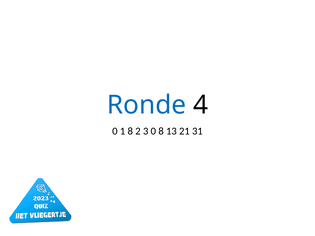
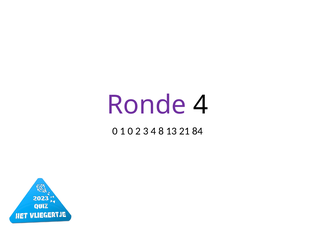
Ronde colour: blue -> purple
1 8: 8 -> 0
3 0: 0 -> 4
31: 31 -> 84
